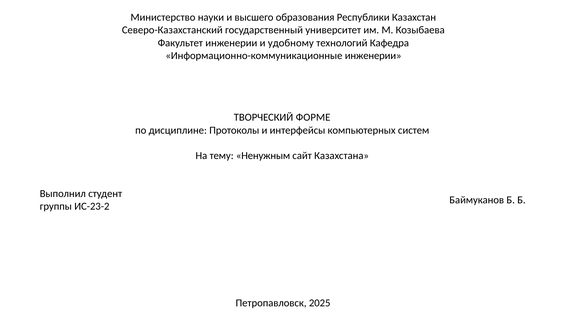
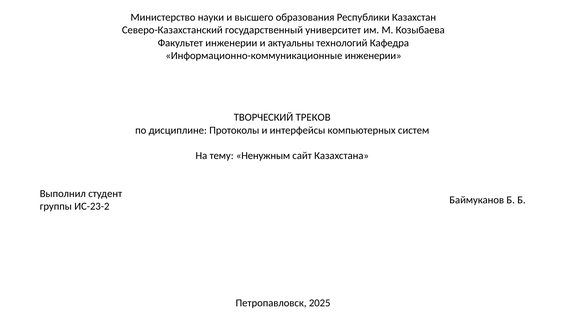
удобному: удобному -> актуальны
ФОРМЕ: ФОРМЕ -> ТРЕКОВ
